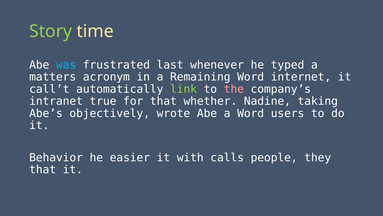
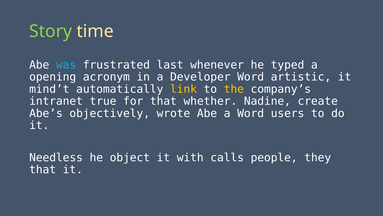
matters: matters -> opening
Remaining: Remaining -> Developer
internet: internet -> artistic
call’t: call’t -> mind’t
link colour: light green -> yellow
the colour: pink -> yellow
taking: taking -> create
Behavior: Behavior -> Needless
easier: easier -> object
